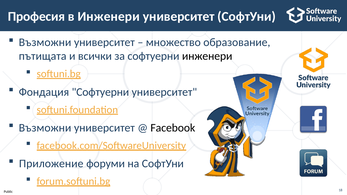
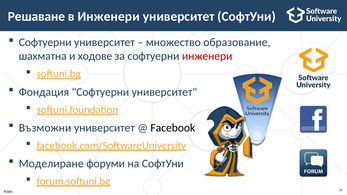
Професия: Професия -> Решаване
Възможни at (45, 42): Възможни -> Софтуерни
пътищата: пътищата -> шахматна
всички: всички -> ходове
инженери at (207, 56) colour: black -> red
Приложение: Приложение -> Моделиране
